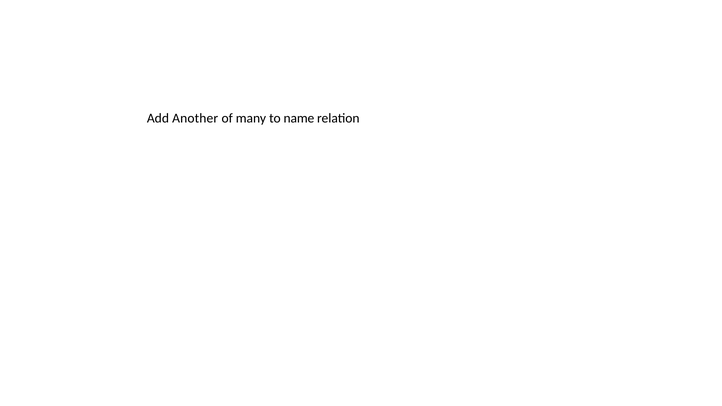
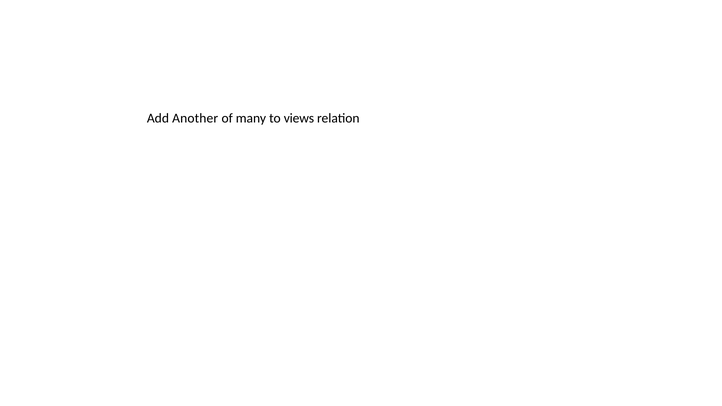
name: name -> views
